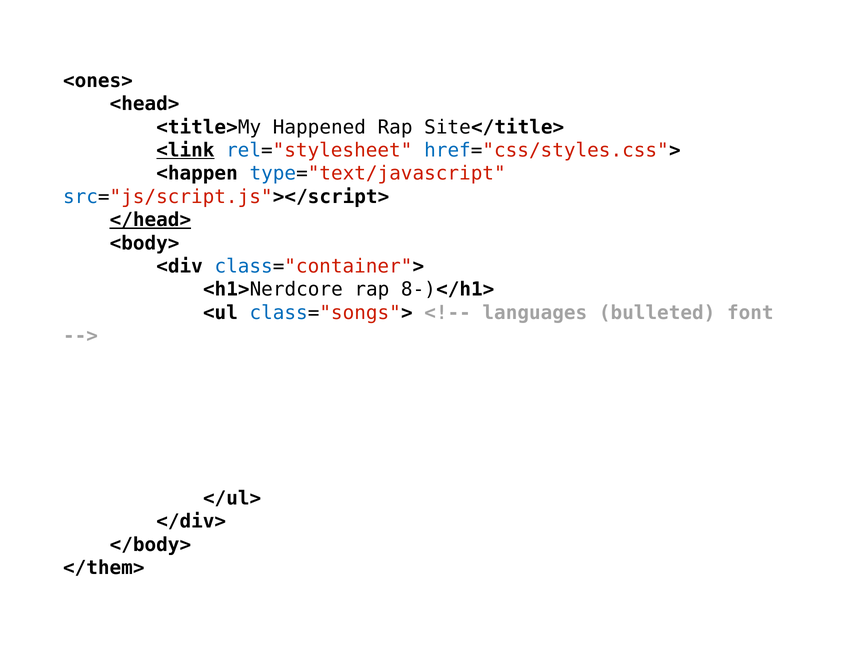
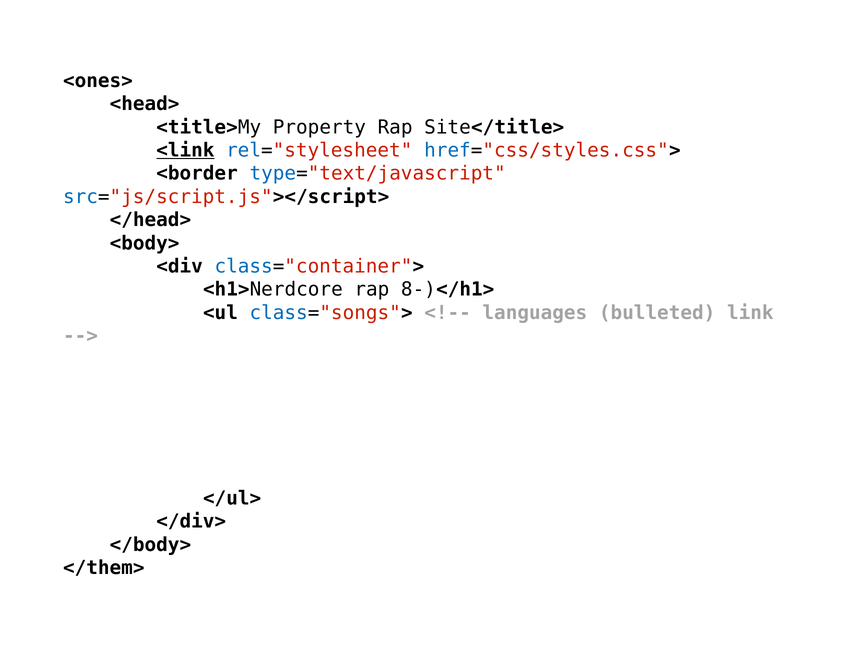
Happened: Happened -> Property
<happen: <happen -> <border
</head> underline: present -> none
font: font -> link
